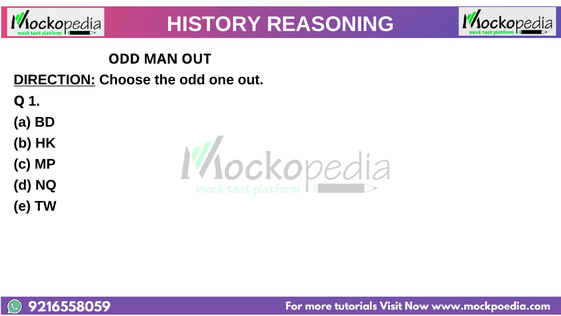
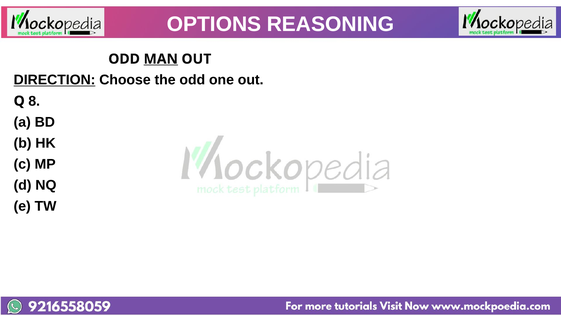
HISTORY: HISTORY -> OPTIONS
MAN underline: none -> present
1: 1 -> 8
